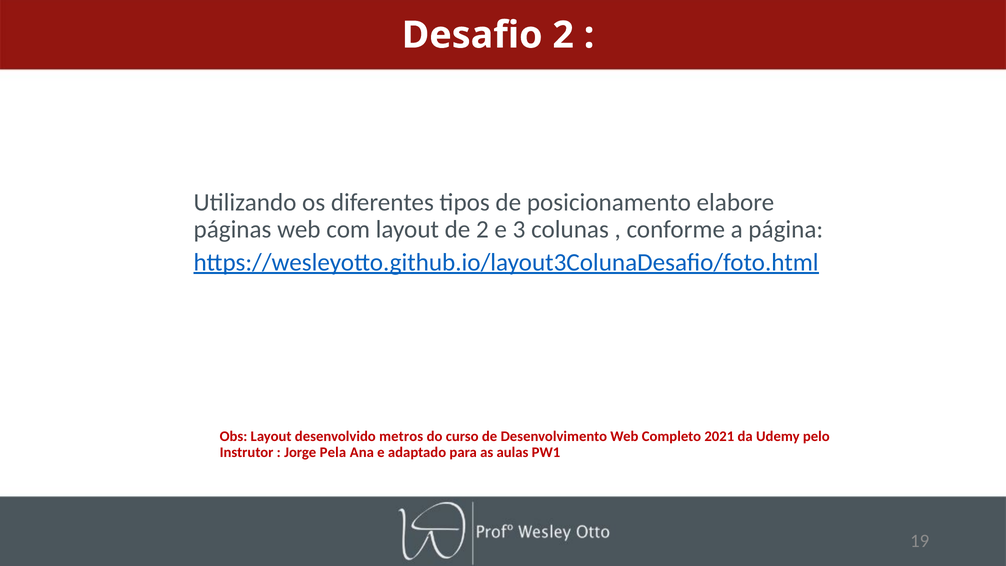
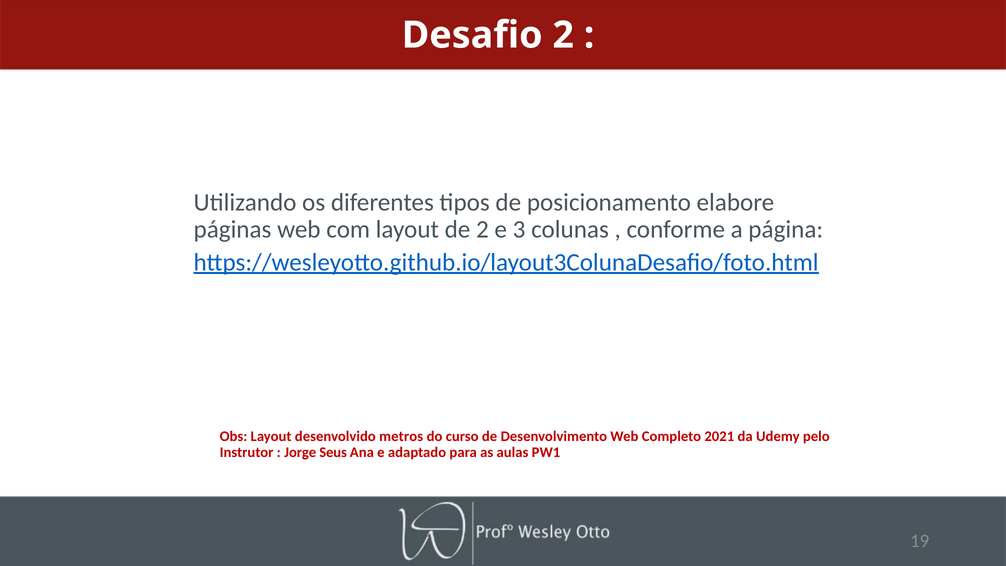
Pela: Pela -> Seus
